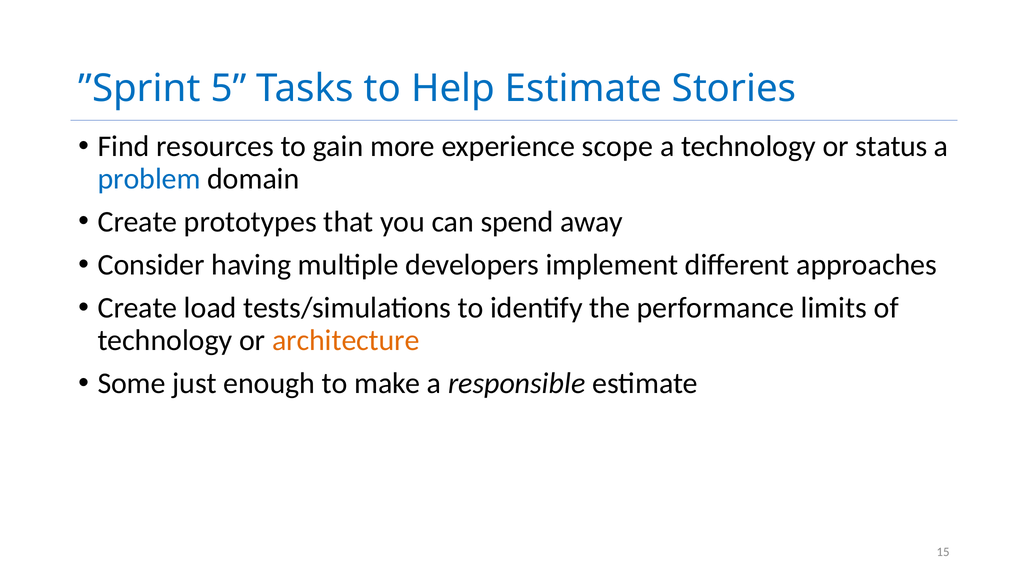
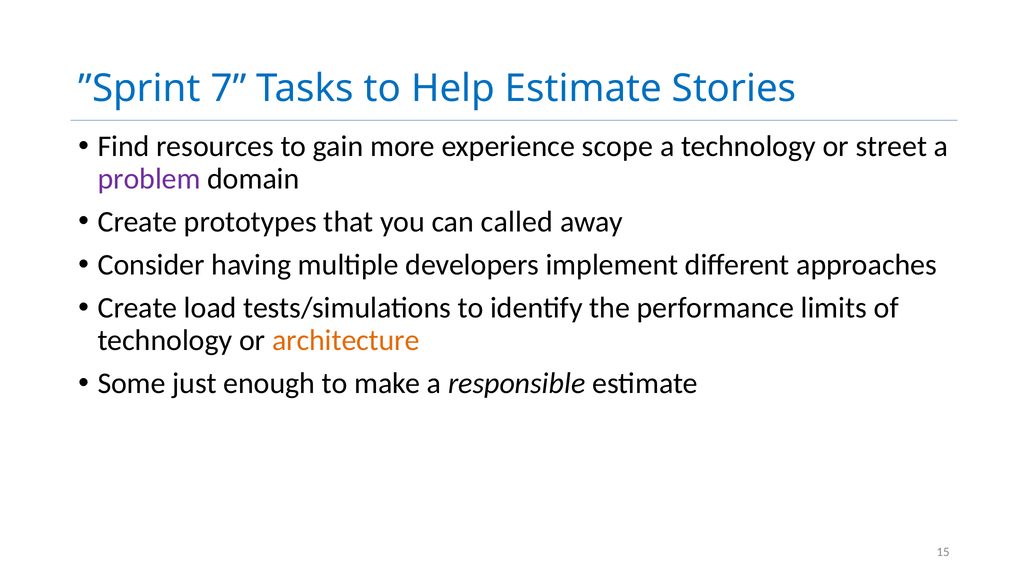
5: 5 -> 7
status: status -> street
problem colour: blue -> purple
spend: spend -> called
